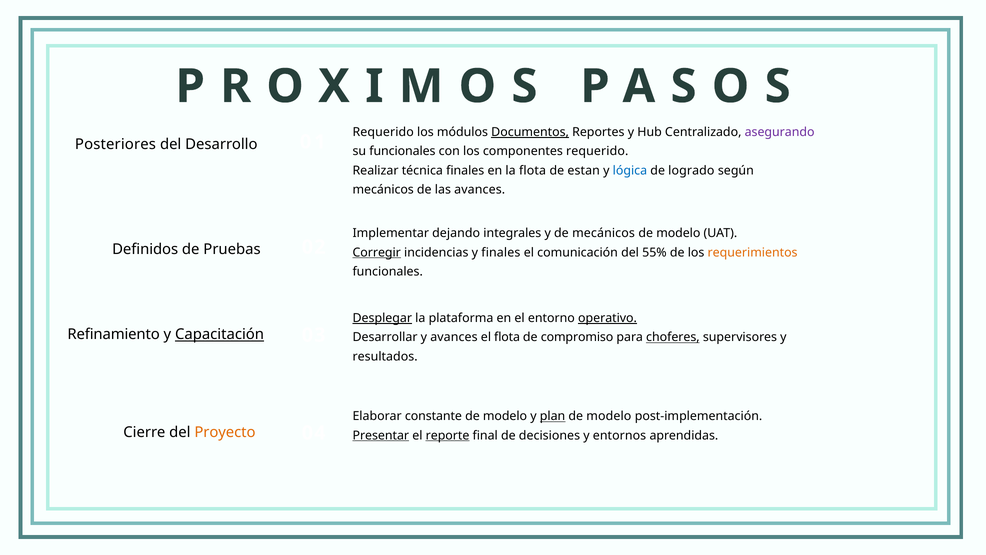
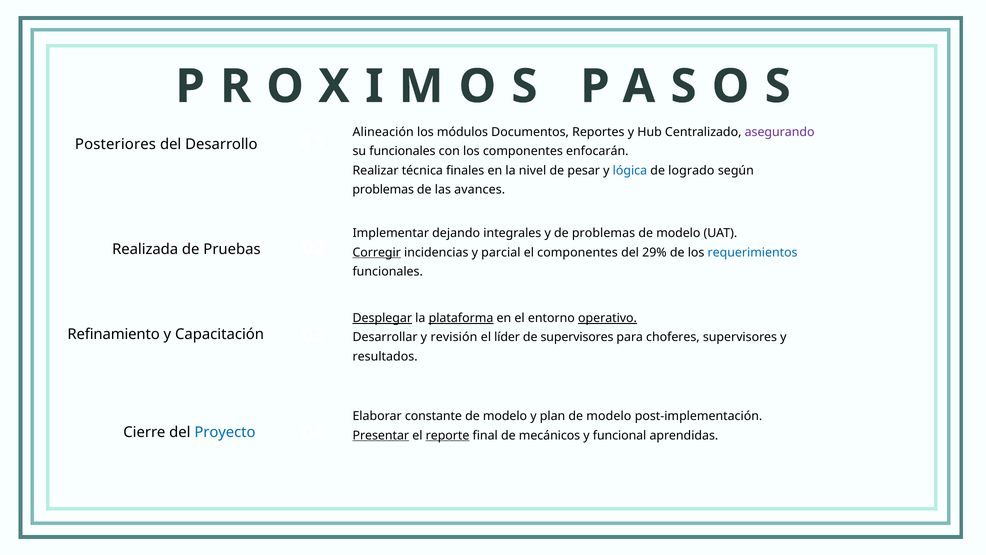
Requerido at (383, 132): Requerido -> Alineación
Documentos underline: present -> none
componentes requerido: requerido -> enfocarán
la flota: flota -> nivel
estan: estan -> pesar
mecánicos at (383, 189): mecánicos -> problemas
de mecánicos: mecánicos -> problemas
Definidos: Definidos -> Realizada
y finales: finales -> parcial
el comunicación: comunicación -> componentes
55%: 55% -> 29%
requerimientos colour: orange -> blue
plataforma underline: none -> present
Capacitación underline: present -> none
y avances: avances -> revisión
el flota: flota -> líder
de compromiso: compromiso -> supervisores
choferes underline: present -> none
plan underline: present -> none
Proyecto colour: orange -> blue
decisiones: decisiones -> mecánicos
entornos: entornos -> funcional
